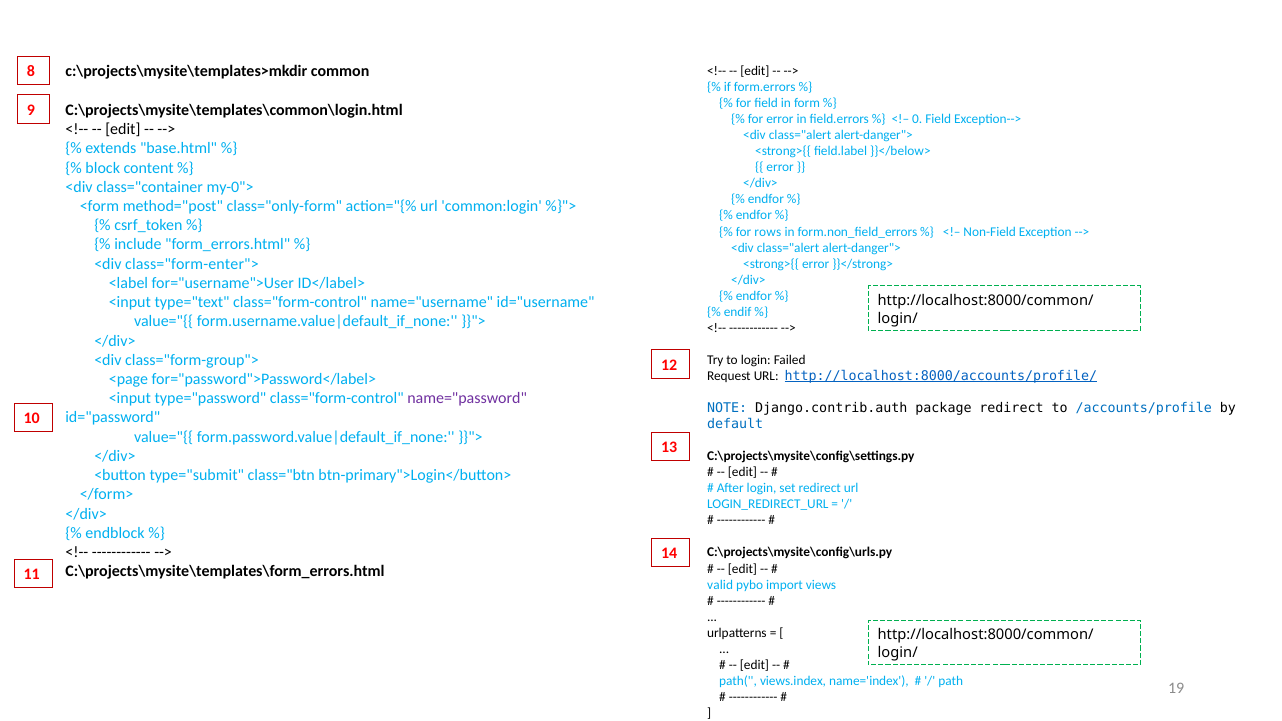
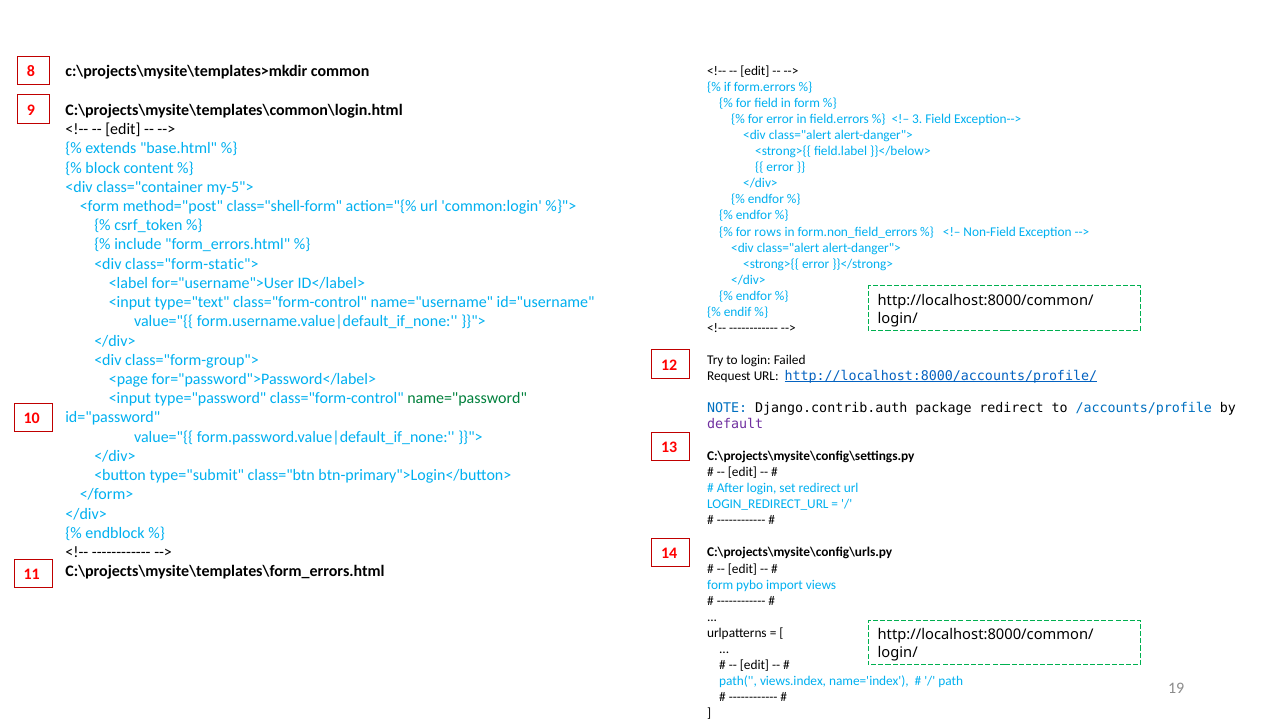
0: 0 -> 3
my-0">: my-0"> -> my-5">
class="only-form: class="only-form -> class="shell-form
class="form-enter">: class="form-enter"> -> class="form-static">
name="password colour: purple -> green
default colour: blue -> purple
valid at (720, 585): valid -> form
